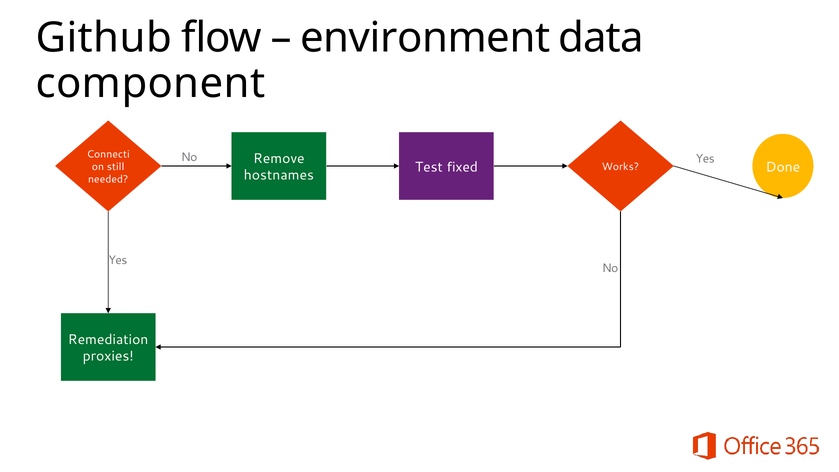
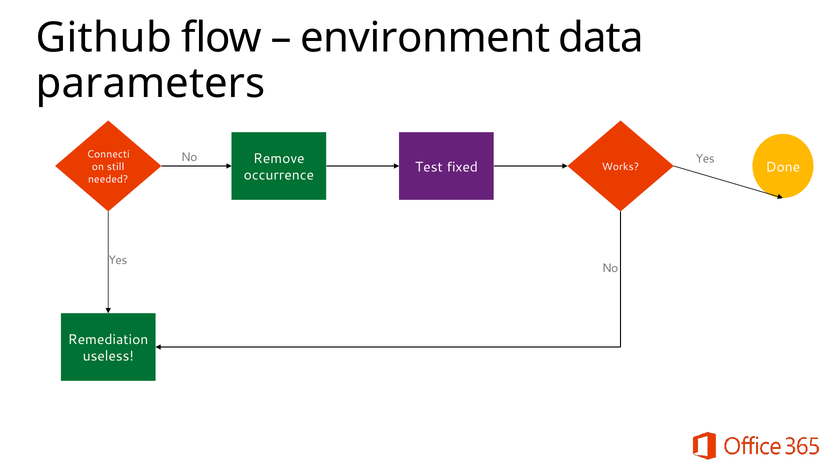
component: component -> parameters
hostnames: hostnames -> occurrence
proxies: proxies -> useless
